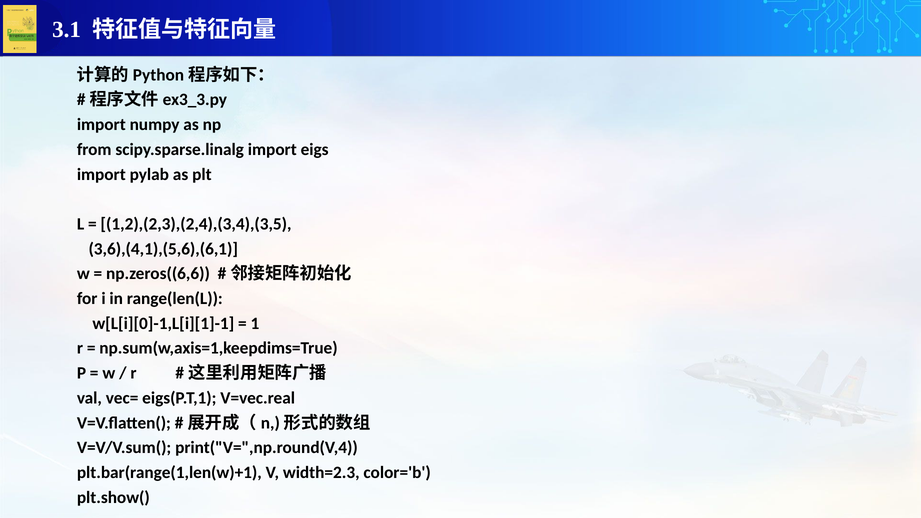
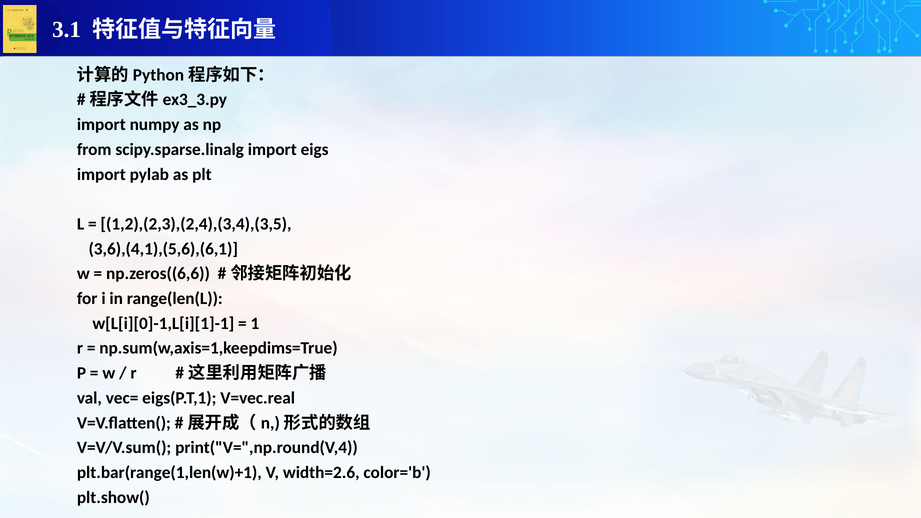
width=2.3: width=2.3 -> width=2.6
